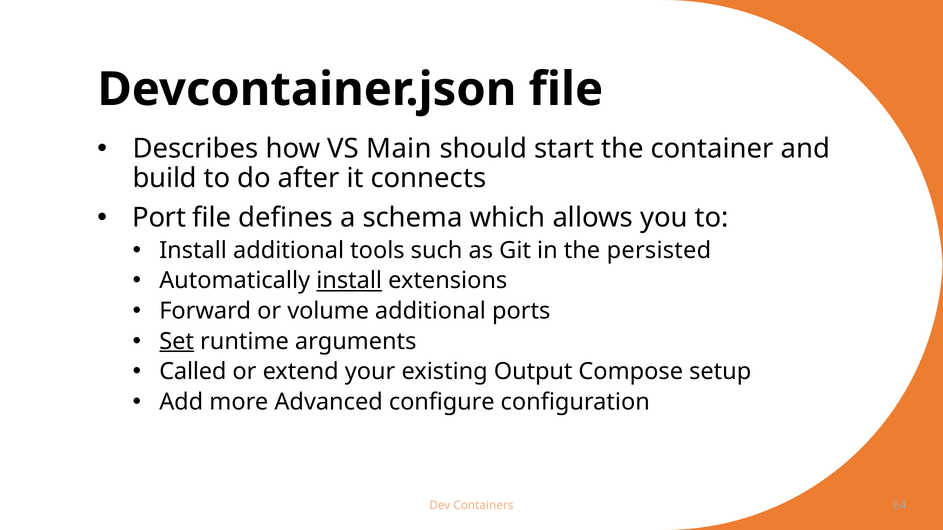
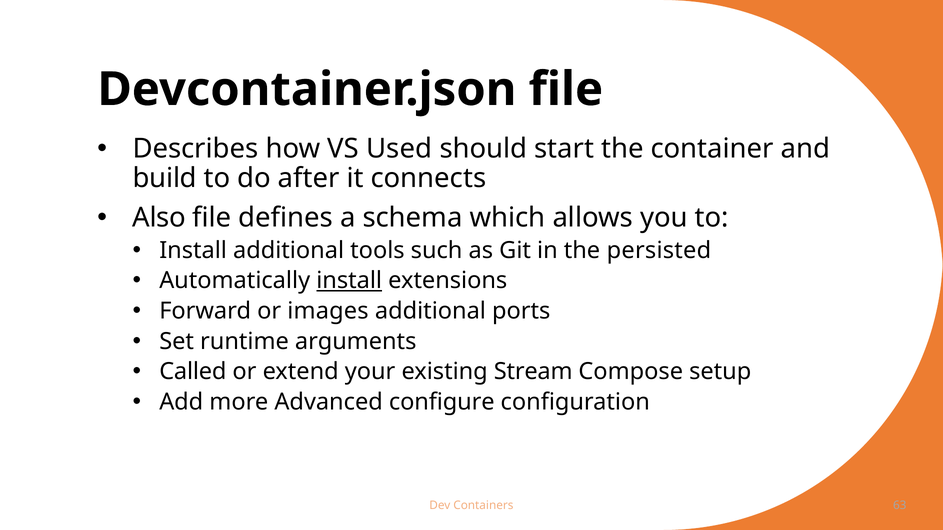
Main: Main -> Used
Port: Port -> Also
volume: volume -> images
Set underline: present -> none
Output: Output -> Stream
64: 64 -> 63
